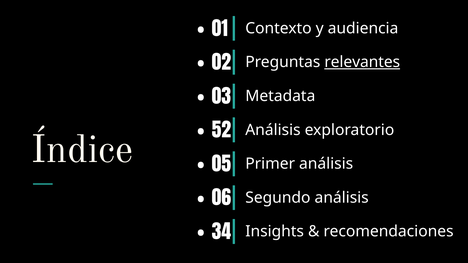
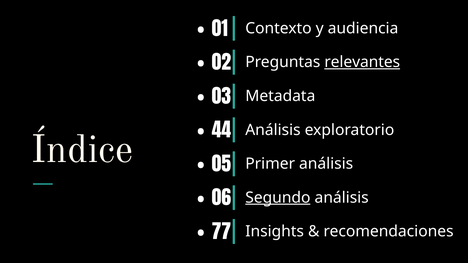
52: 52 -> 44
Segundo underline: none -> present
34: 34 -> 77
